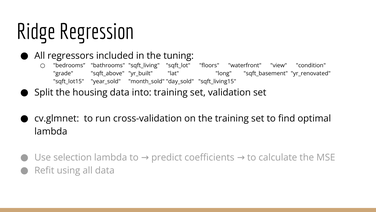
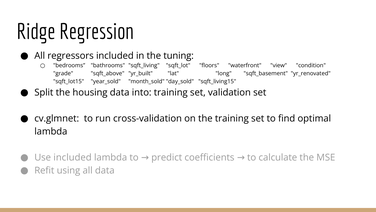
Use selection: selection -> included
